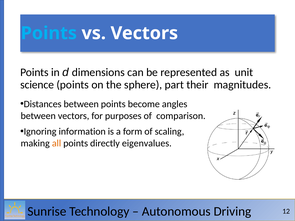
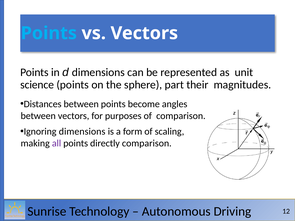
Ignoring information: information -> dimensions
all colour: orange -> purple
directly eigenvalues: eigenvalues -> comparison
